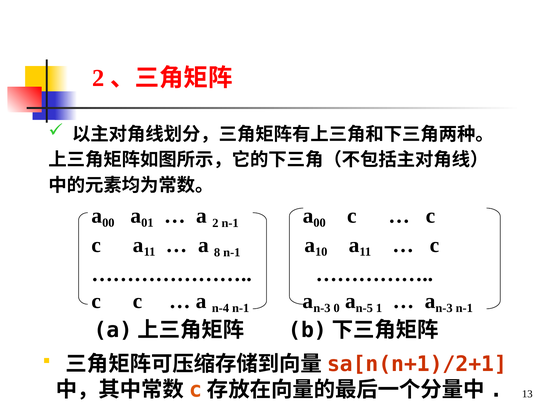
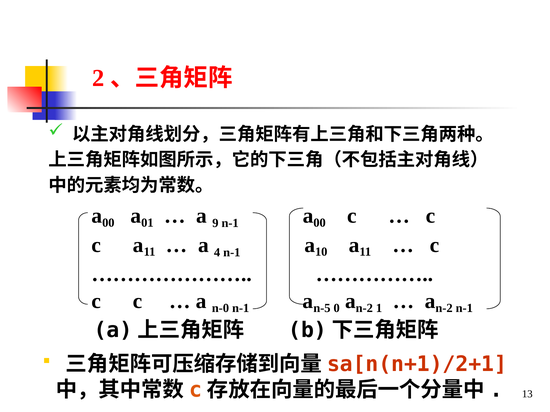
a 2: 2 -> 9
8: 8 -> 4
n-4: n-4 -> n-0
n-1 a n-3: n-3 -> n-5
0 a n-5: n-5 -> n-2
n-3 at (444, 309): n-3 -> n-2
